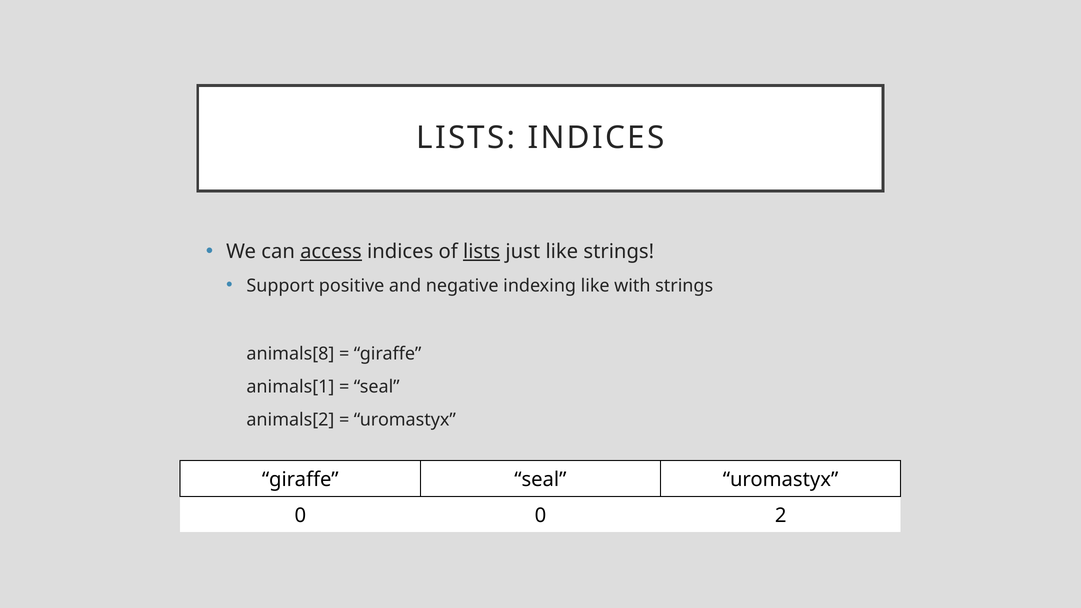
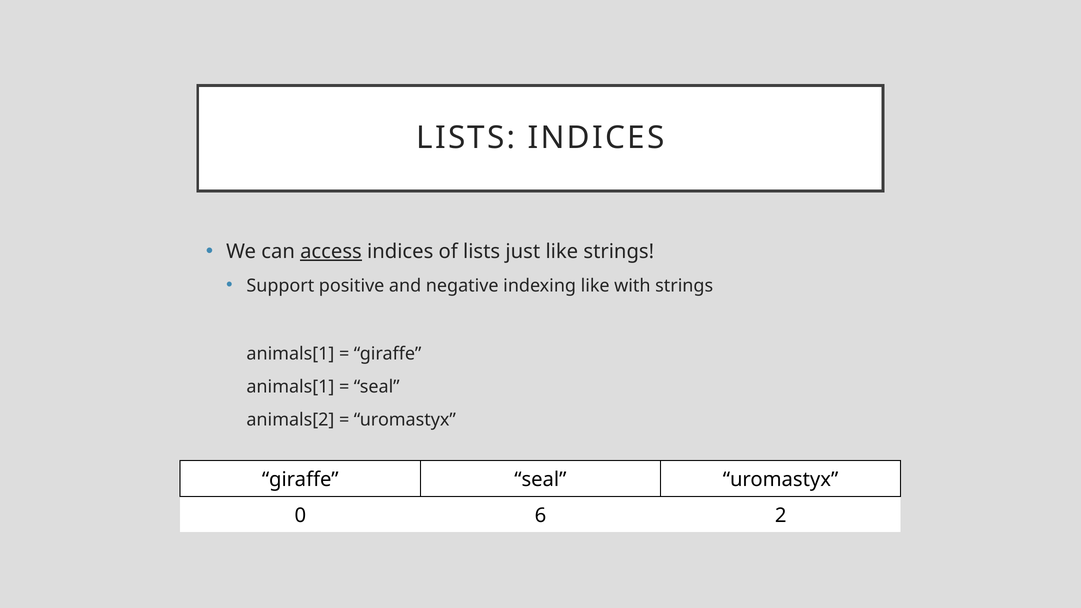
lists at (482, 252) underline: present -> none
animals[8 at (290, 354): animals[8 -> animals[1
0 0: 0 -> 6
